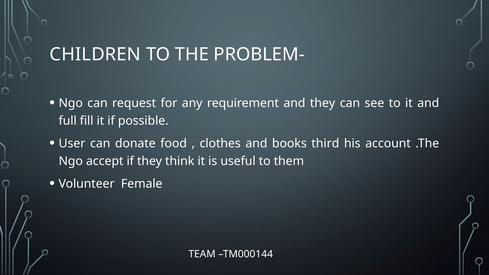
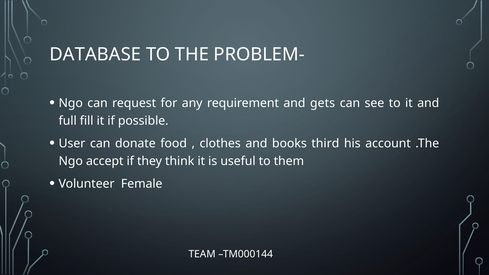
CHILDREN: CHILDREN -> DATABASE
and they: they -> gets
